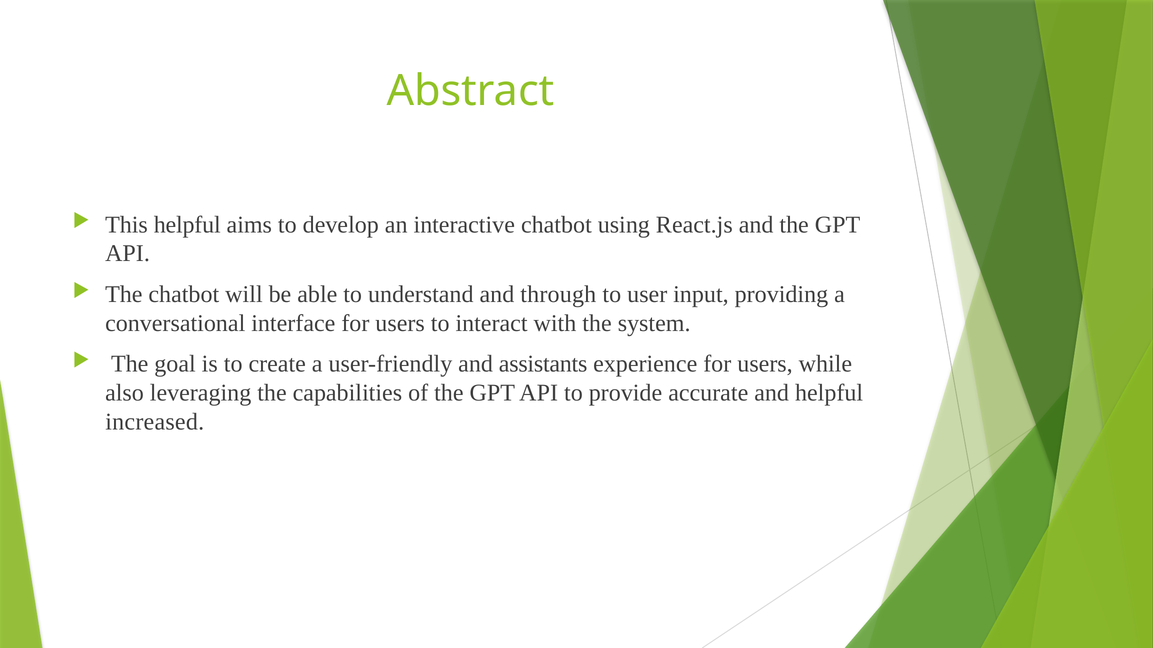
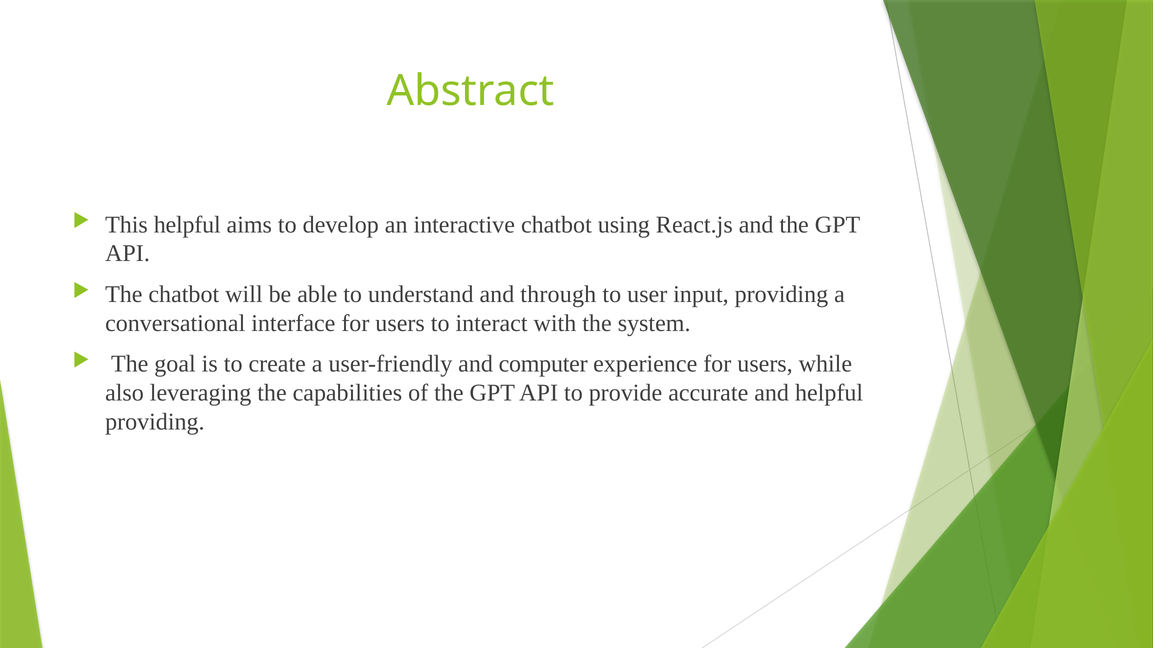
assistants: assistants -> computer
increased at (155, 422): increased -> providing
